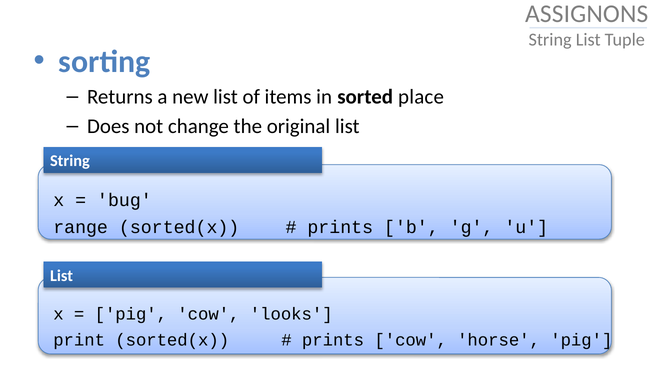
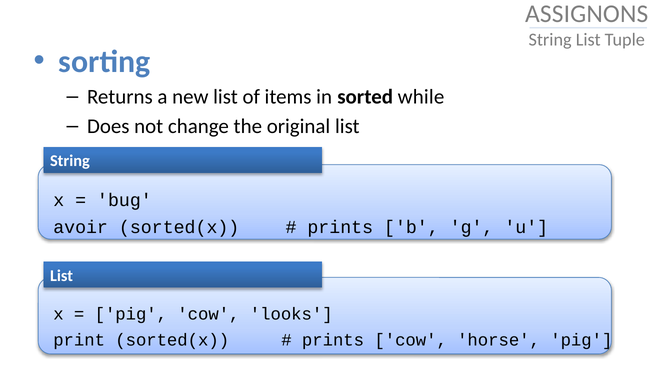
place: place -> while
range: range -> avoir
